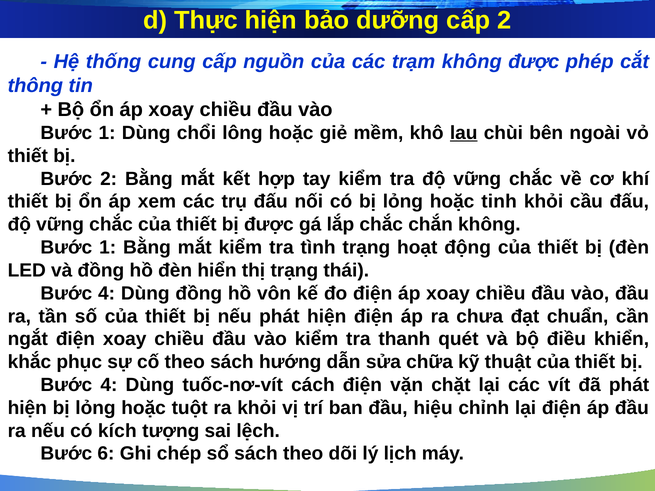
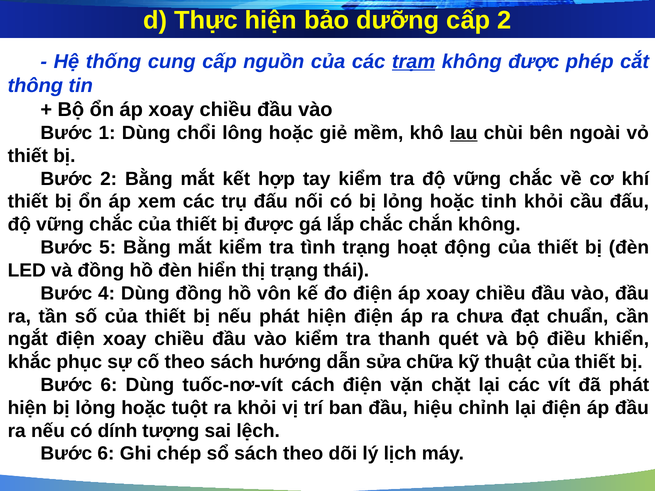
trạm underline: none -> present
1 at (108, 248): 1 -> 5
4 at (109, 385): 4 -> 6
kích: kích -> dính
